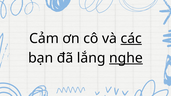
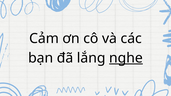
các underline: present -> none
